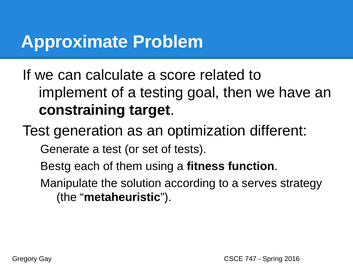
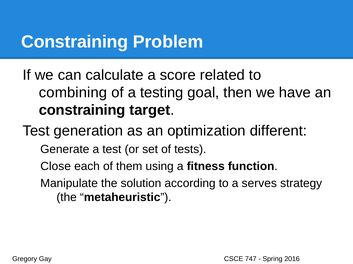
Approximate at (75, 42): Approximate -> Constraining
implement: implement -> combining
Bestg: Bestg -> Close
